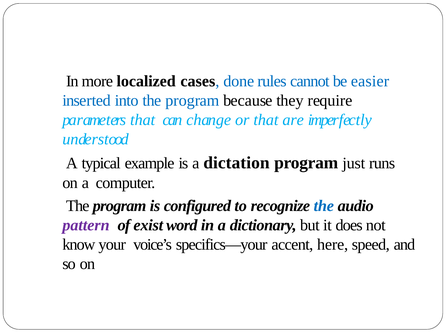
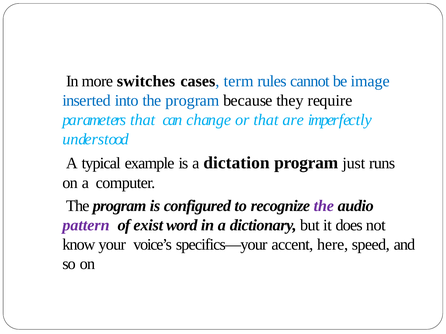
localized: localized -> switches
done: done -> term
easier: easier -> image
the at (324, 206) colour: blue -> purple
